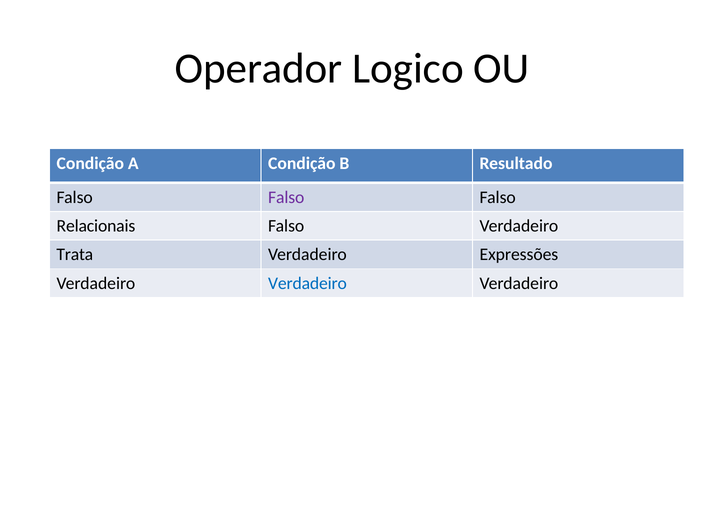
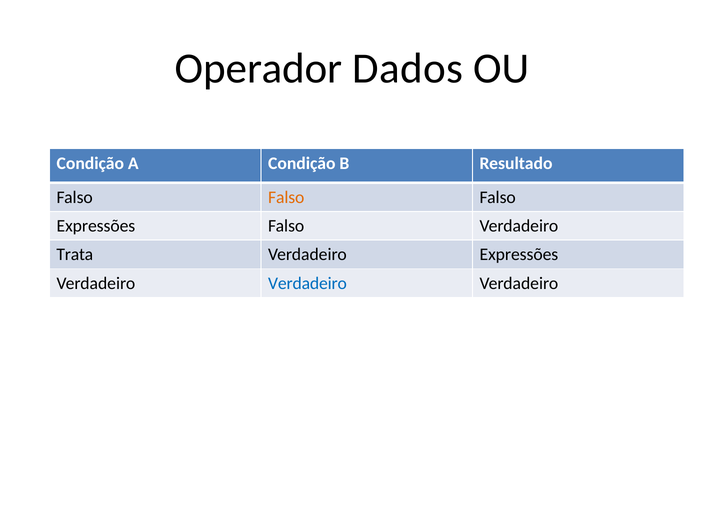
Logico: Logico -> Dados
Falso at (286, 197) colour: purple -> orange
Relacionais at (96, 226): Relacionais -> Expressões
